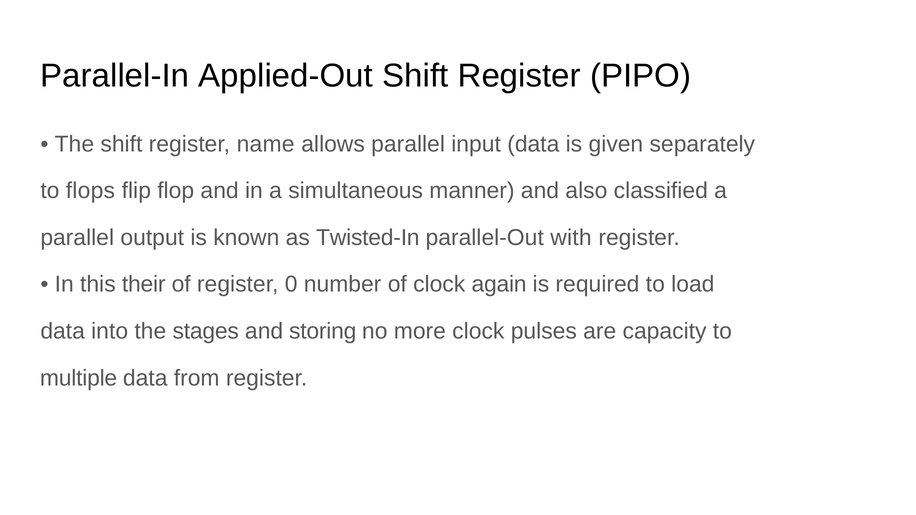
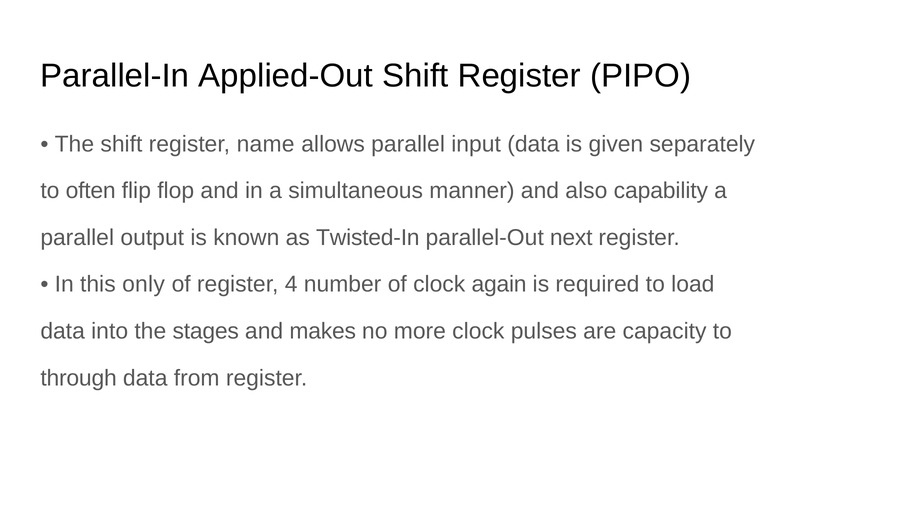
flops: flops -> often
classified: classified -> capability
with: with -> next
their: their -> only
0: 0 -> 4
storing: storing -> makes
multiple: multiple -> through
